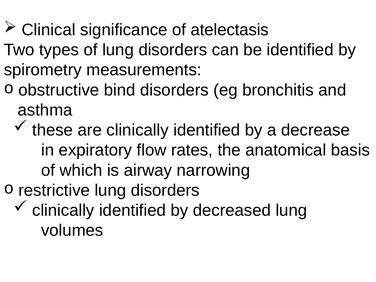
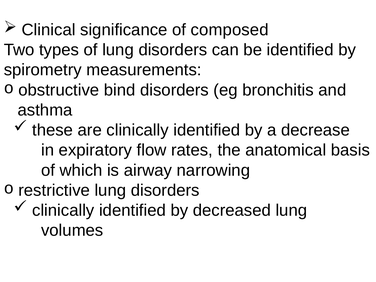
atelectasis: atelectasis -> composed
